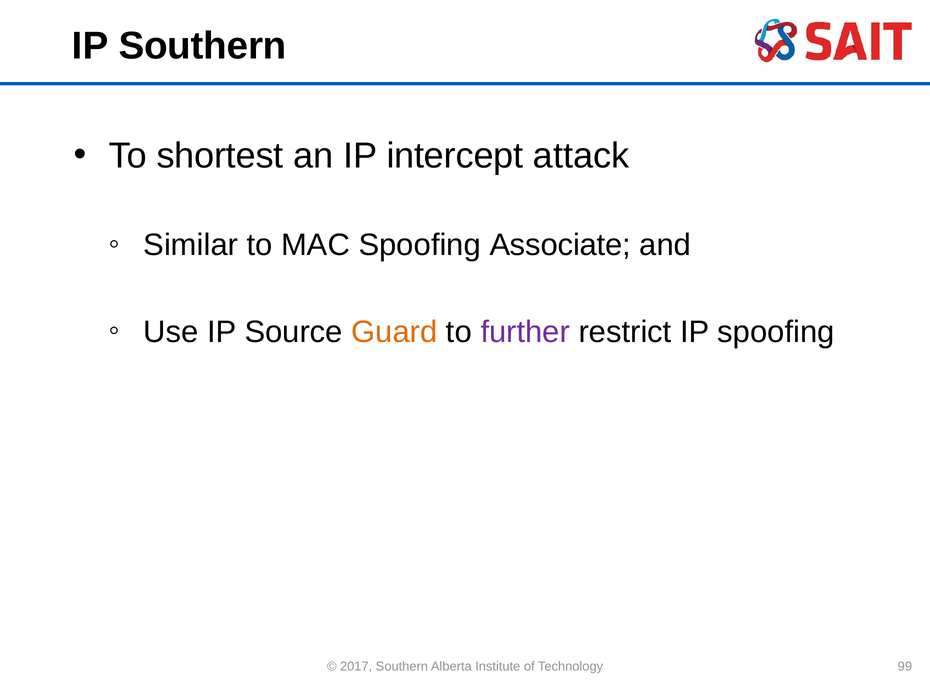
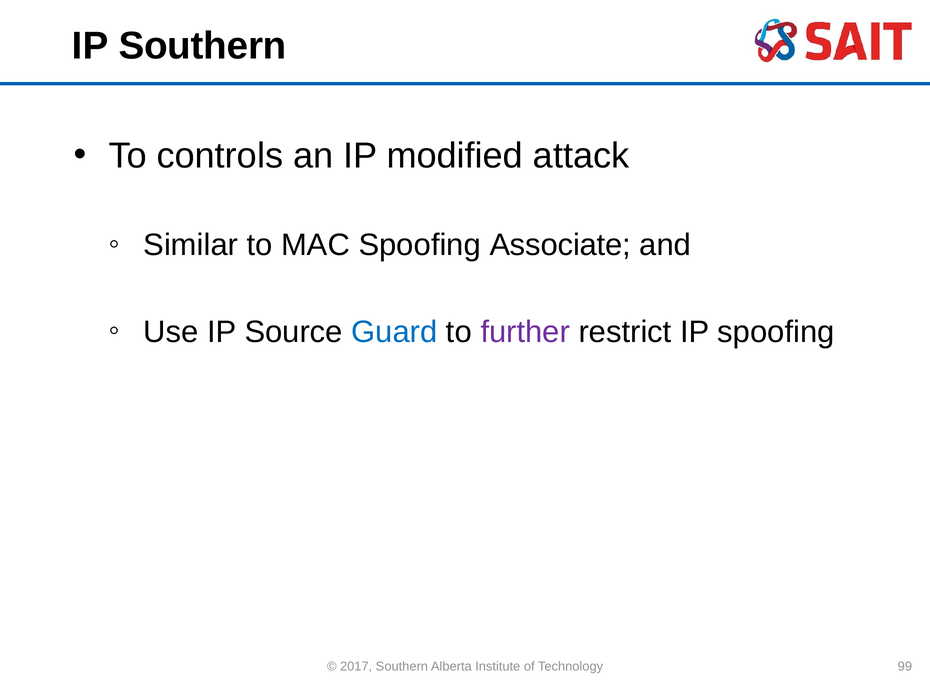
shortest: shortest -> controls
intercept: intercept -> modified
Guard colour: orange -> blue
